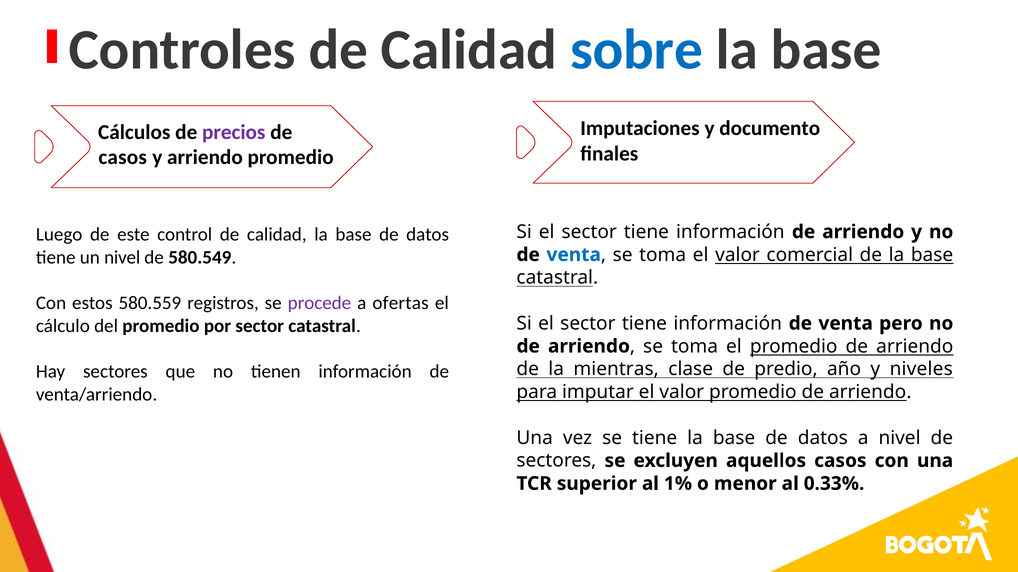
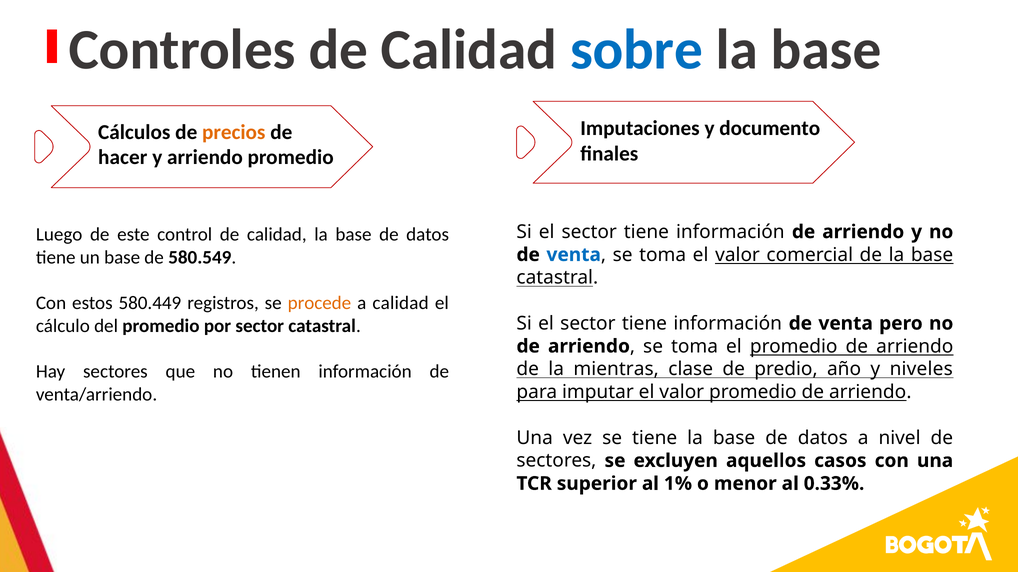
precios colour: purple -> orange
casos at (123, 158): casos -> hacer
un nivel: nivel -> base
580.559: 580.559 -> 580.449
procede colour: purple -> orange
a ofertas: ofertas -> calidad
